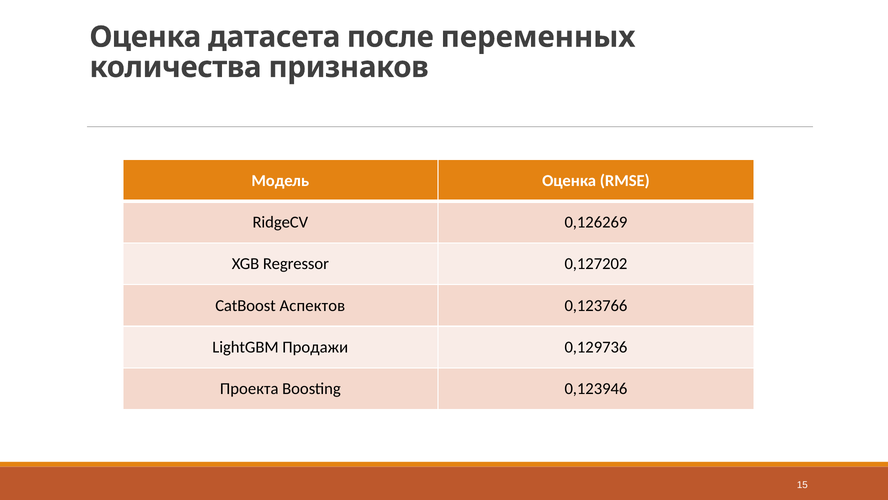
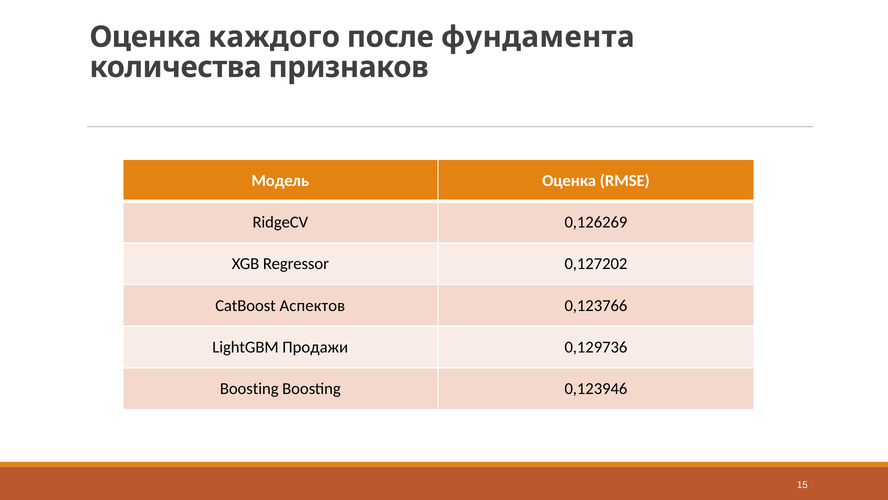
датасета: датасета -> каждого
переменных: переменных -> фундамента
Проекта at (249, 389): Проекта -> Boosting
